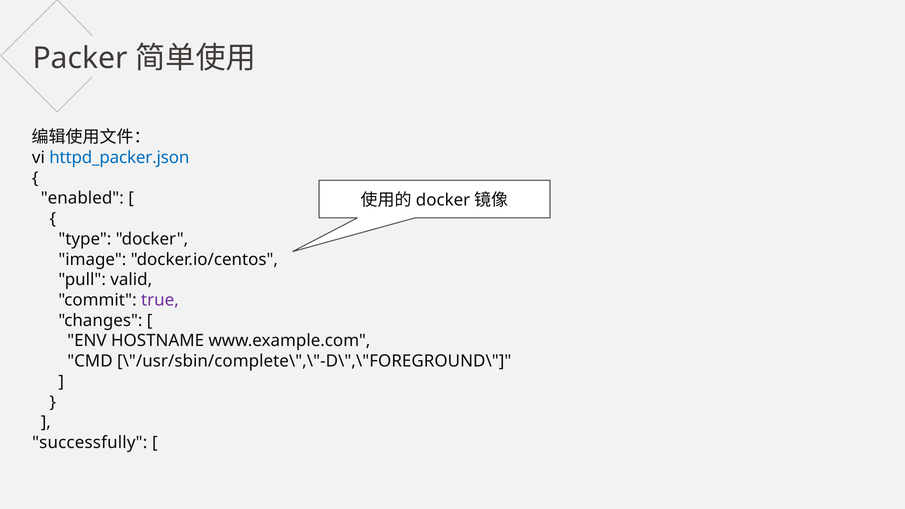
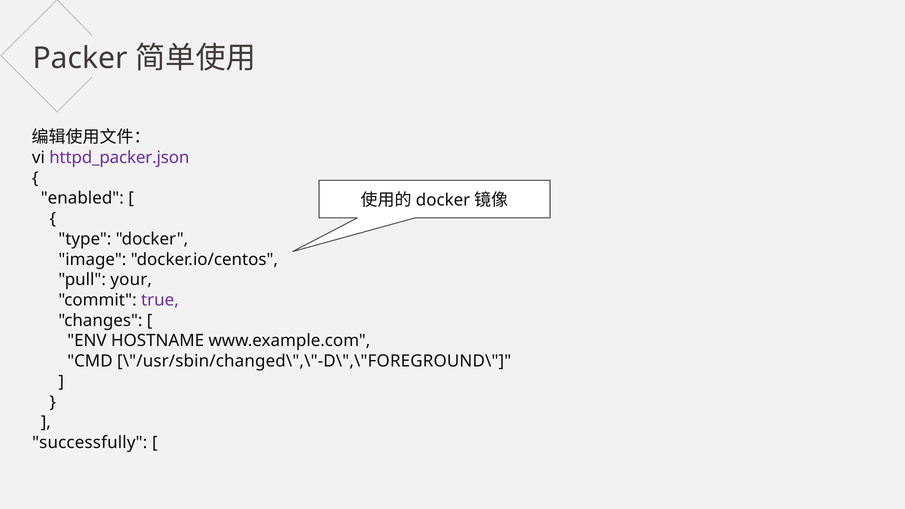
httpd_packer.json colour: blue -> purple
valid: valid -> your
\"/usr/sbin/complete\",\"-D\",\"FOREGROUND\: \"/usr/sbin/complete\",\"-D\",\"FOREGROUND\ -> \"/usr/sbin/changed\",\"-D\",\"FOREGROUND\
